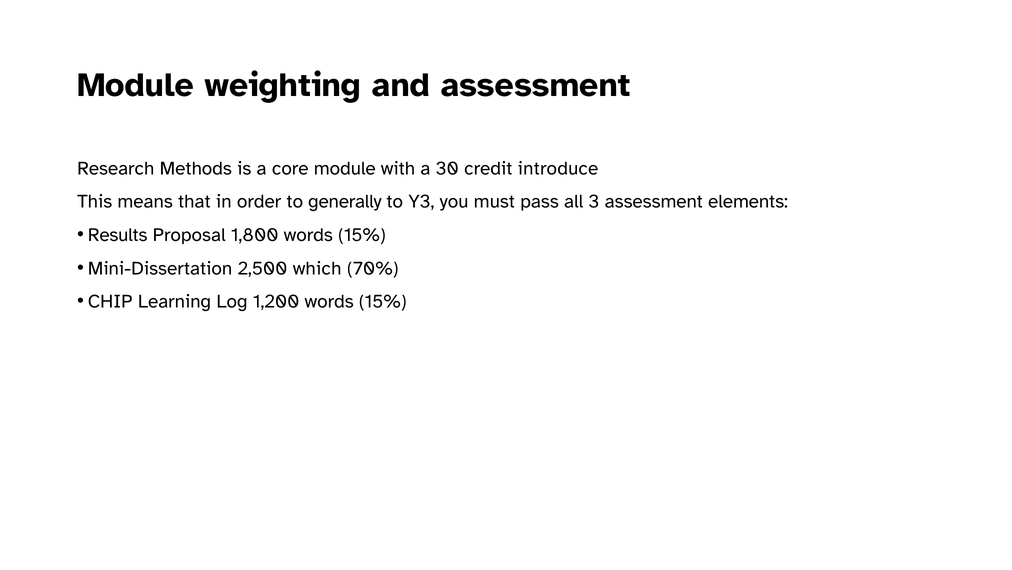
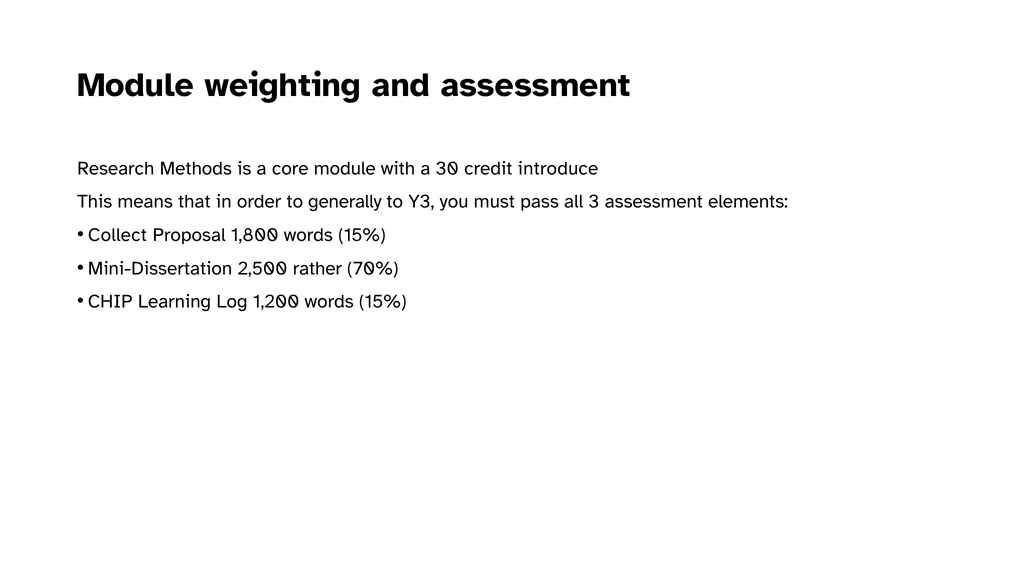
Results: Results -> Collect
which: which -> rather
